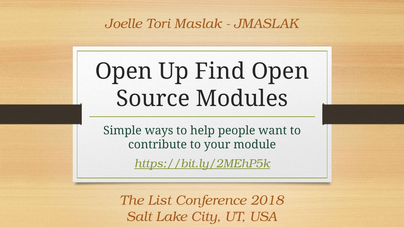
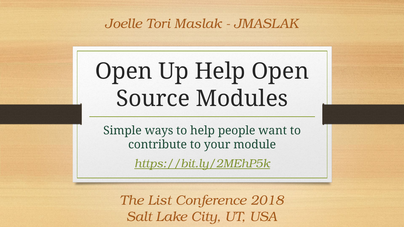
Up Find: Find -> Help
